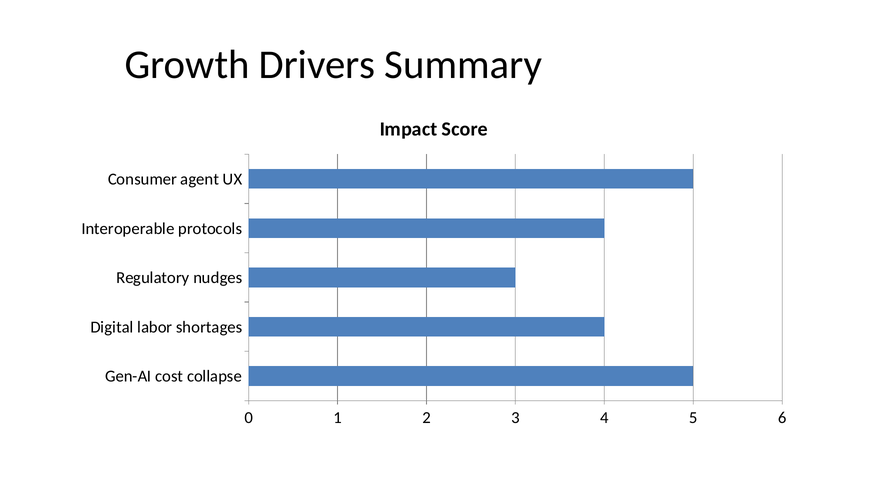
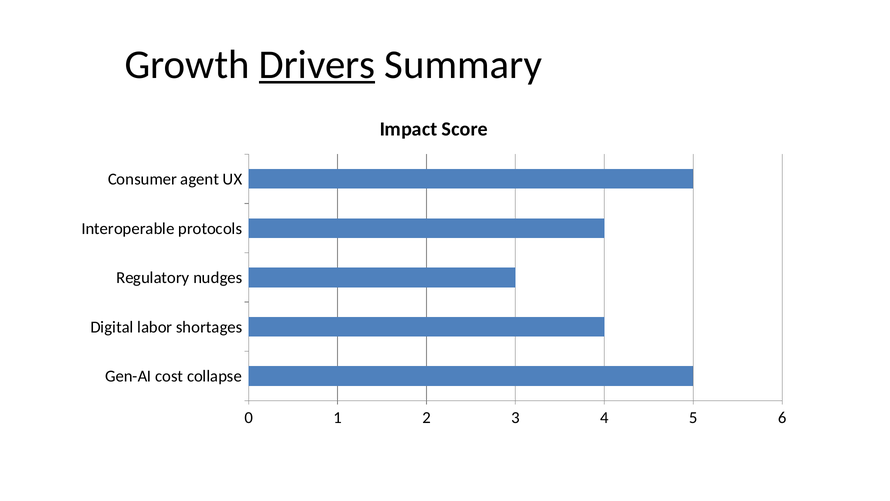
Drivers underline: none -> present
